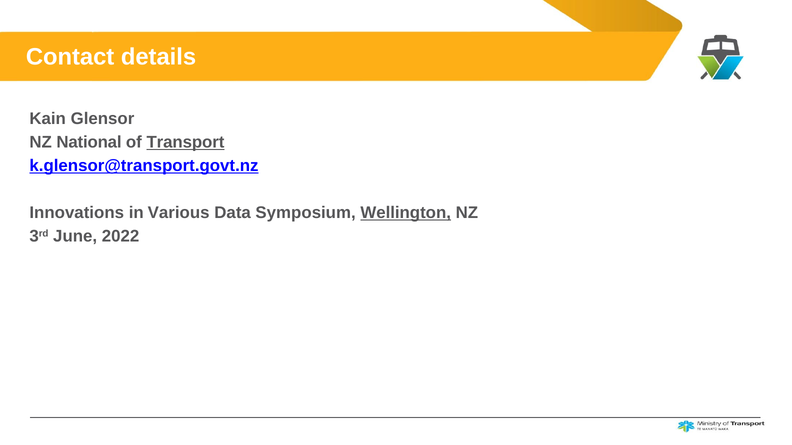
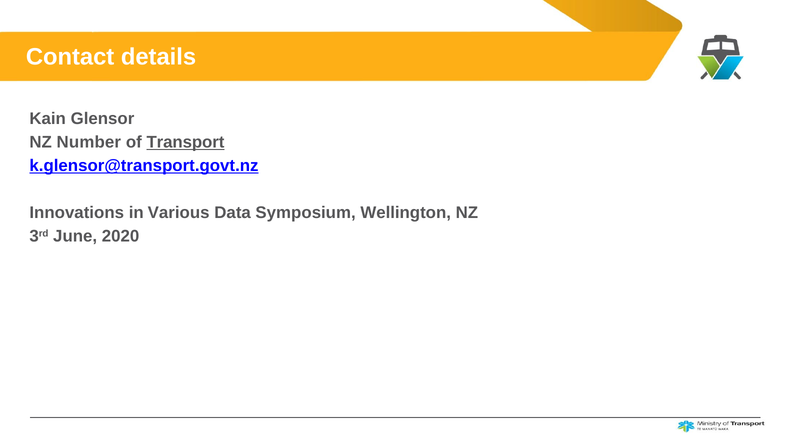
National: National -> Number
Wellington underline: present -> none
2022: 2022 -> 2020
